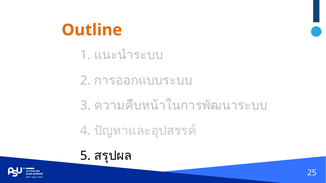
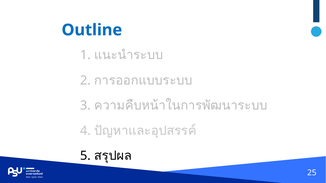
Outline colour: orange -> blue
